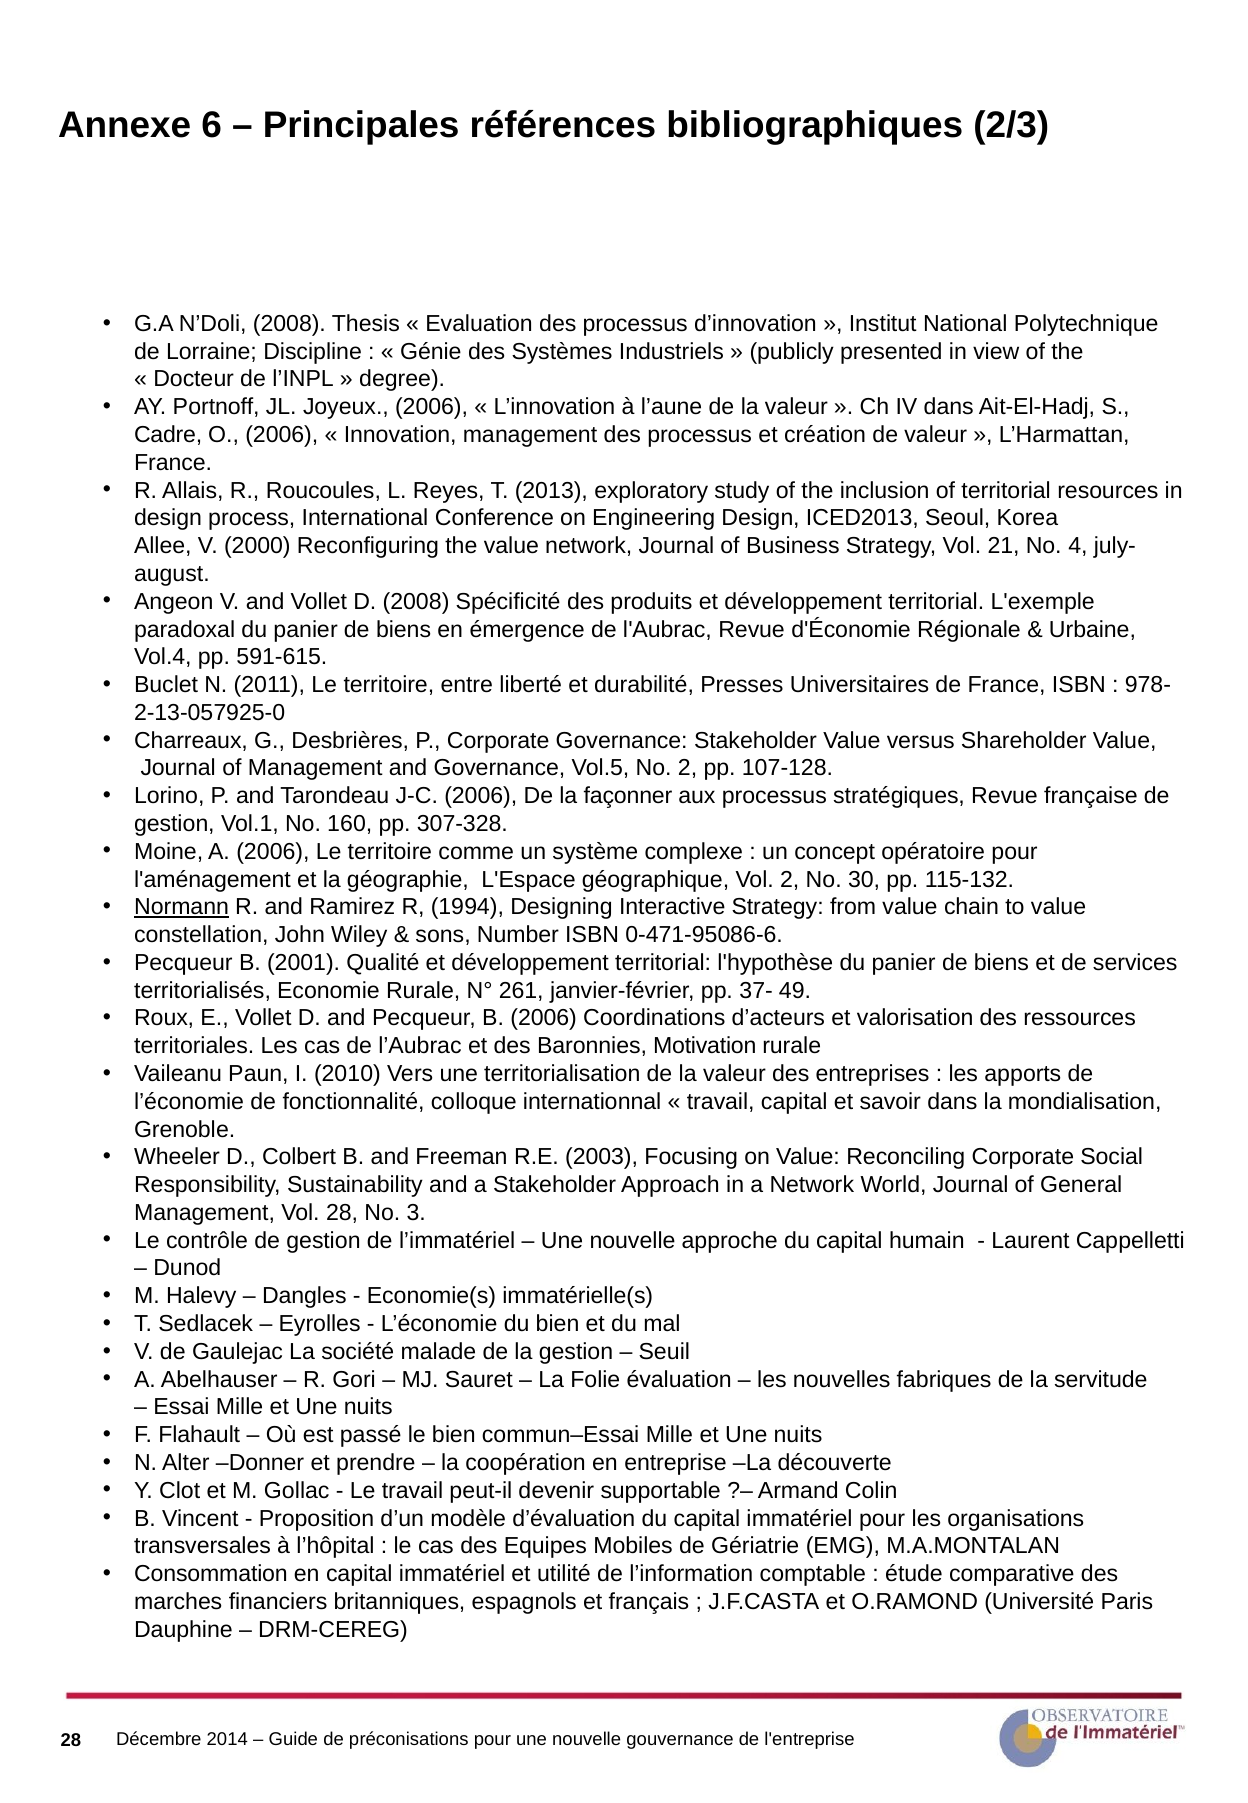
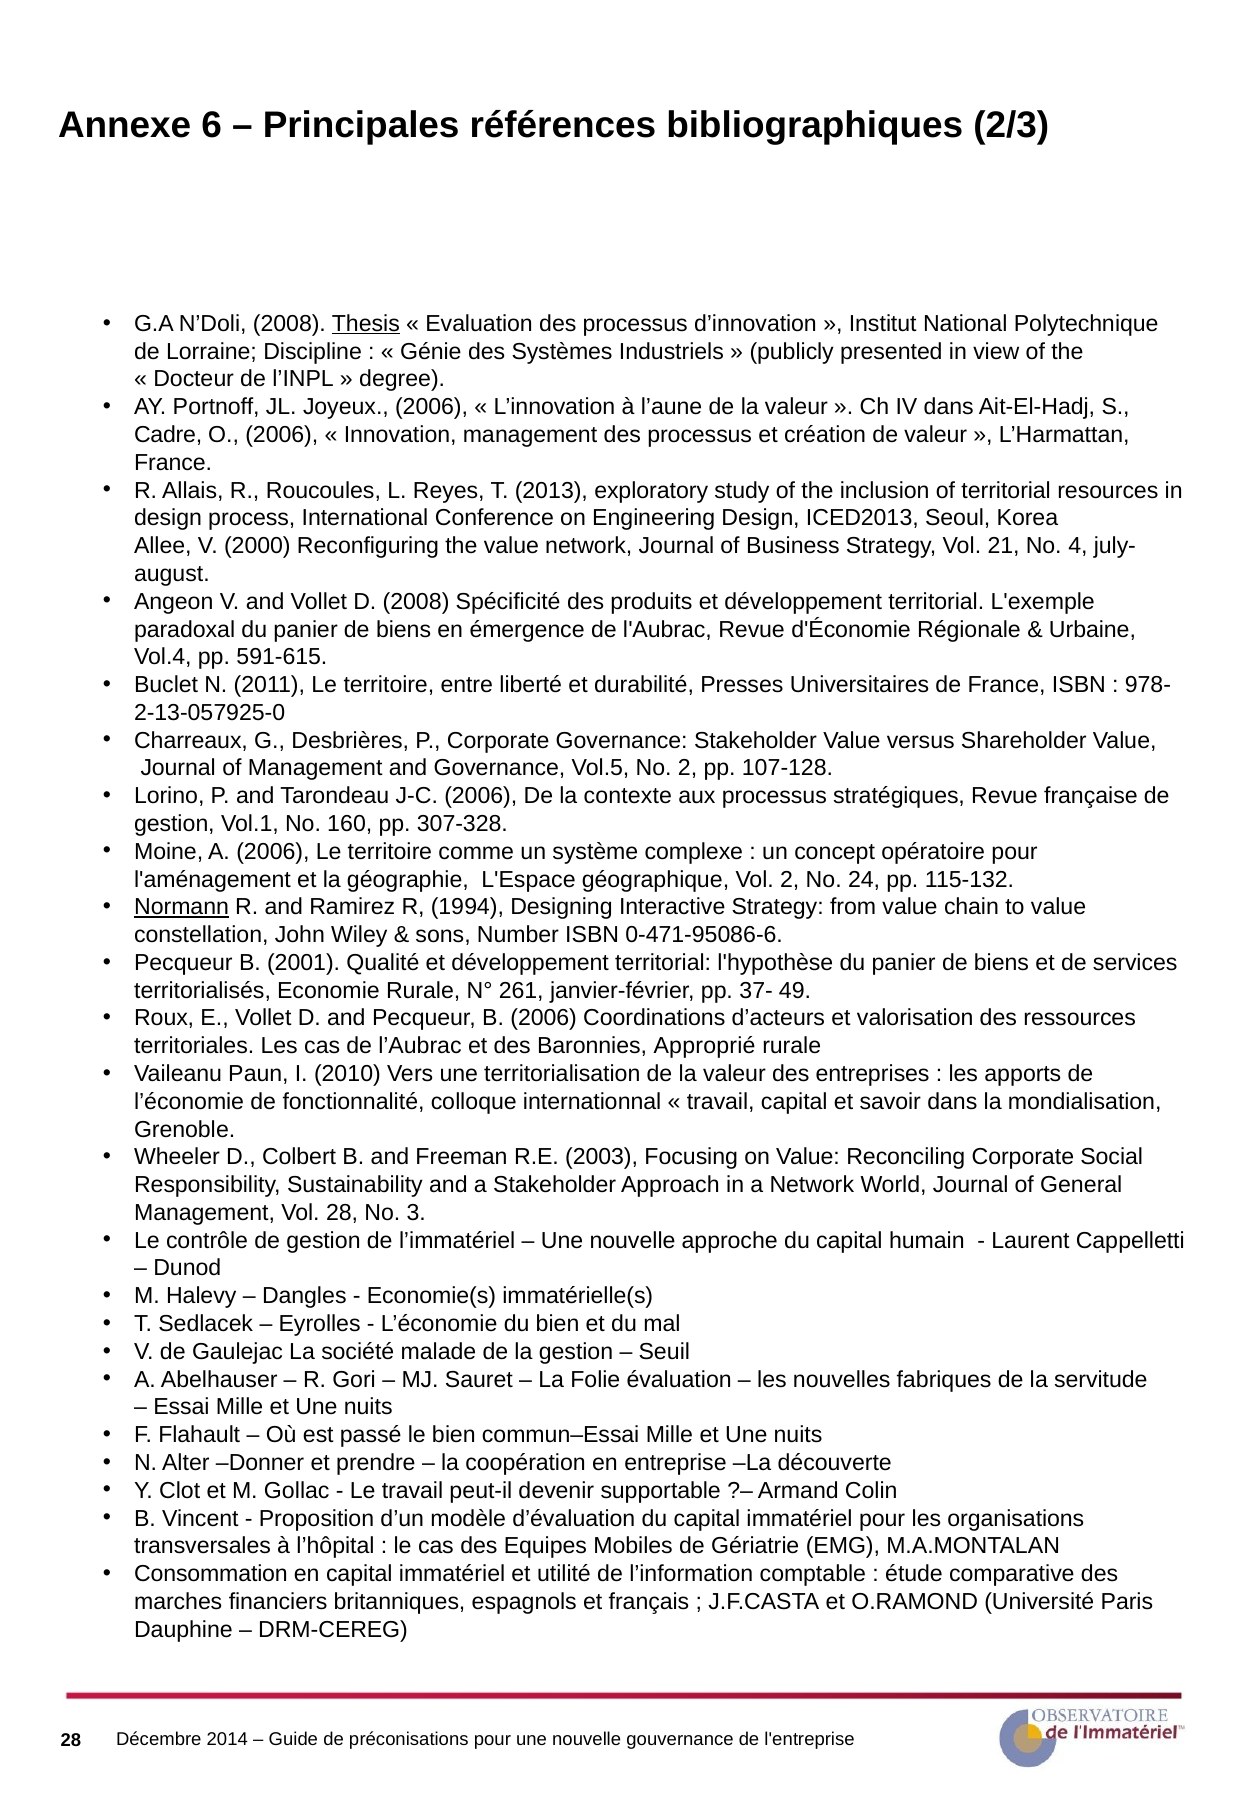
Thesis underline: none -> present
façonner: façonner -> contexte
30: 30 -> 24
Motivation: Motivation -> Approprié
